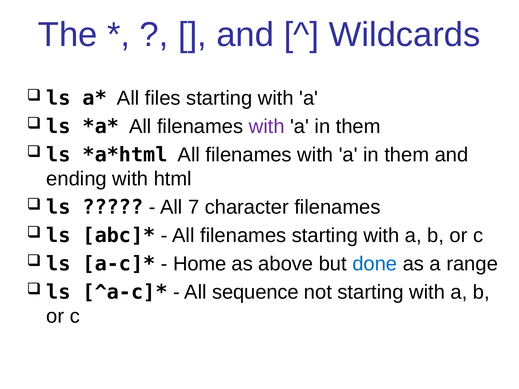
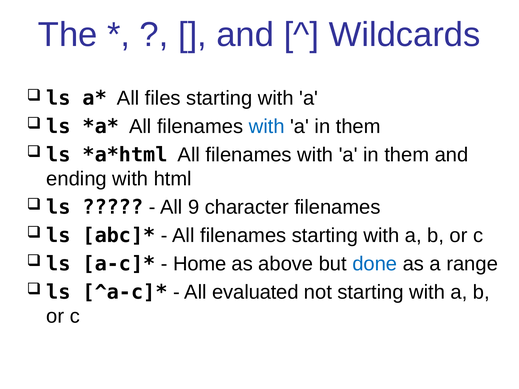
with at (267, 127) colour: purple -> blue
7: 7 -> 9
sequence: sequence -> evaluated
